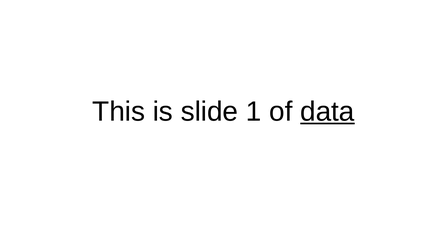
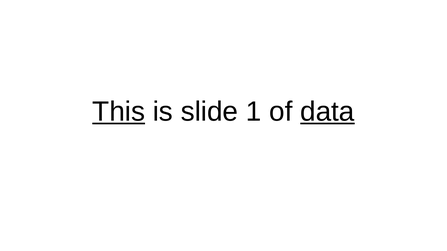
This underline: none -> present
